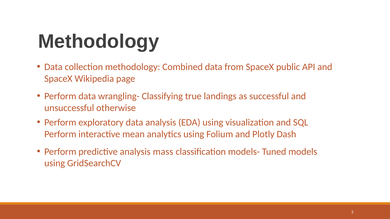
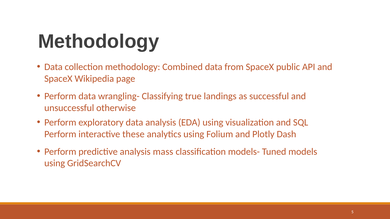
mean: mean -> these
